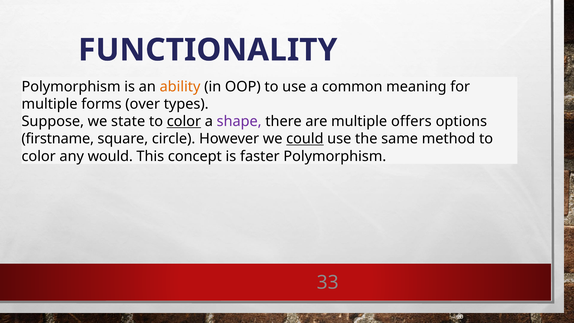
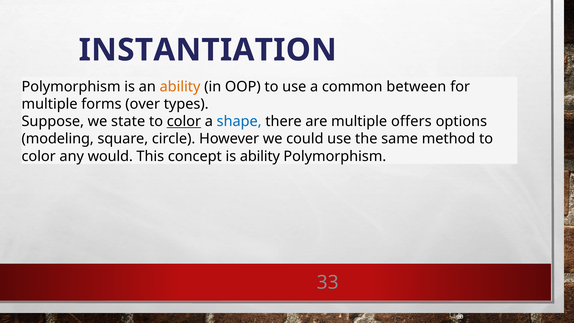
FUNCTIONALITY: FUNCTIONALITY -> INSTANTIATION
meaning: meaning -> between
shape colour: purple -> blue
firstname: firstname -> modeling
could underline: present -> none
is faster: faster -> ability
